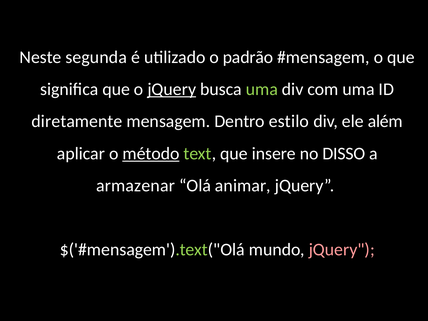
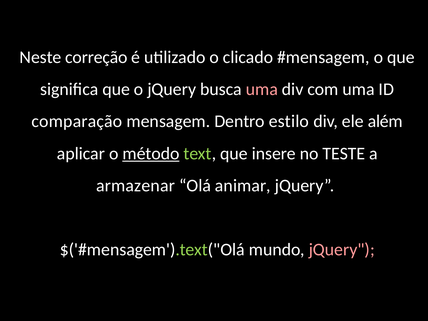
segunda: segunda -> correção
padrão: padrão -> clicado
jQuery at (172, 89) underline: present -> none
uma at (262, 89) colour: light green -> pink
diretamente: diretamente -> comparação
DISSO: DISSO -> TESTE
